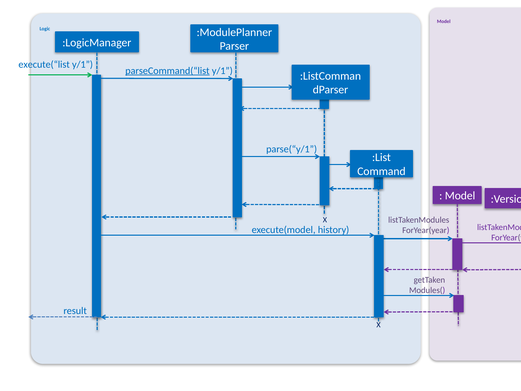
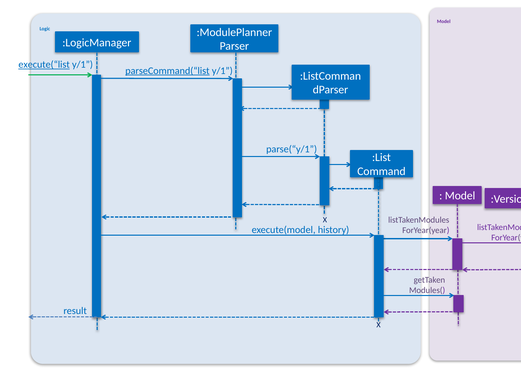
execute(“list underline: none -> present
